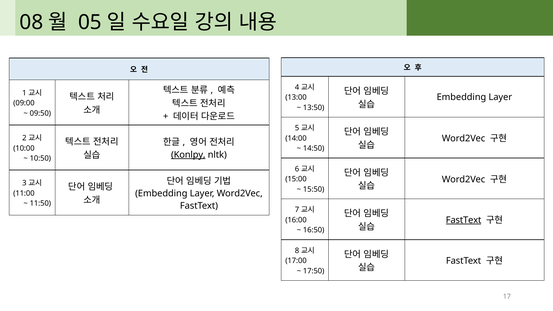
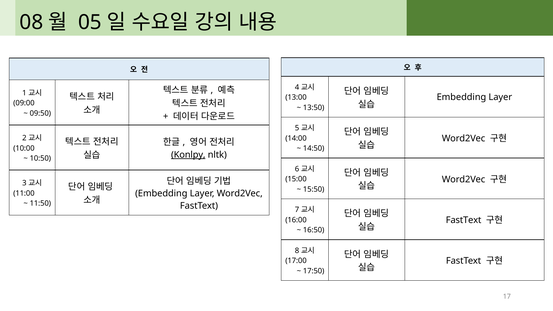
FastText at (464, 220) underline: present -> none
